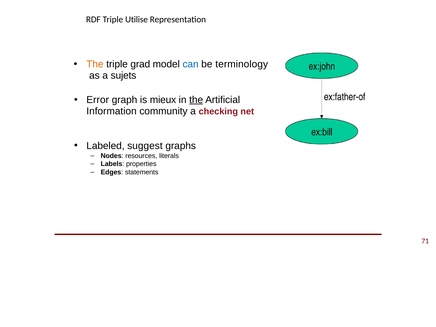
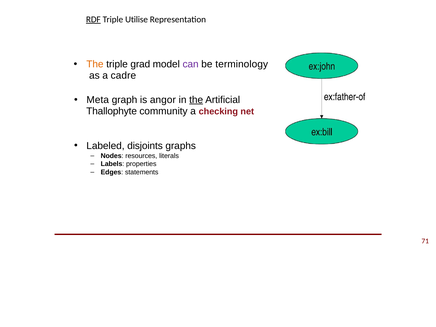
RDF underline: none -> present
can colour: blue -> purple
sujets: sujets -> cadre
Error: Error -> Meta
mieux: mieux -> angor
Information: Information -> Thallophyte
suggest: suggest -> disjoints
